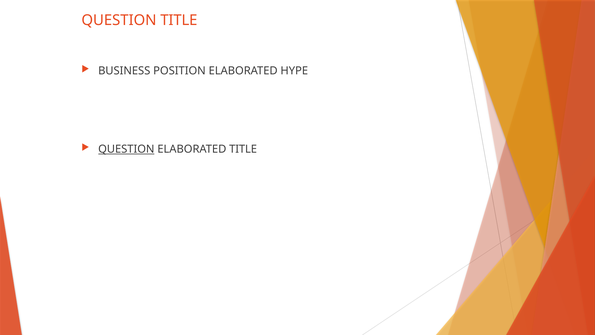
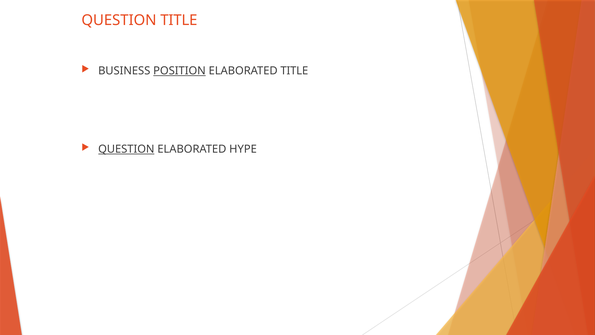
POSITION underline: none -> present
ELABORATED HYPE: HYPE -> TITLE
ELABORATED TITLE: TITLE -> HYPE
